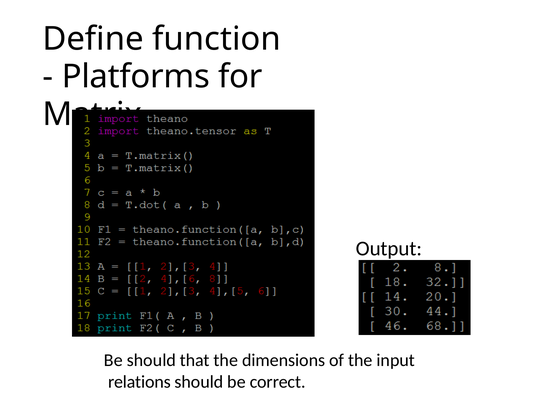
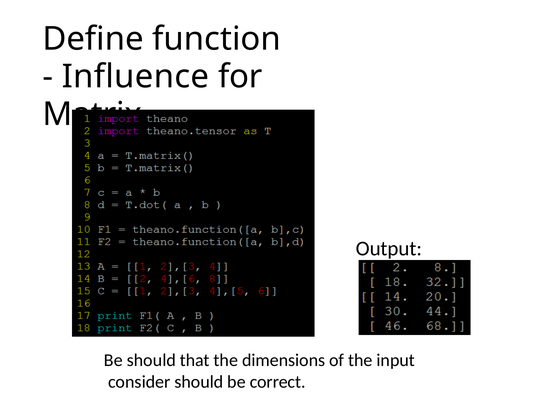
Platforms: Platforms -> Influence
relations: relations -> consider
